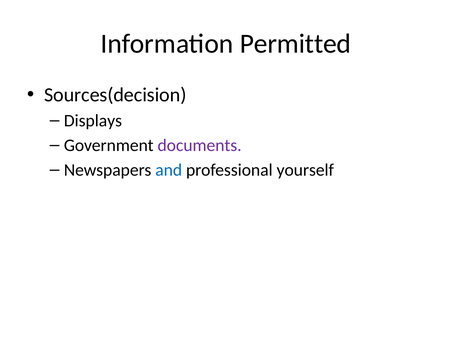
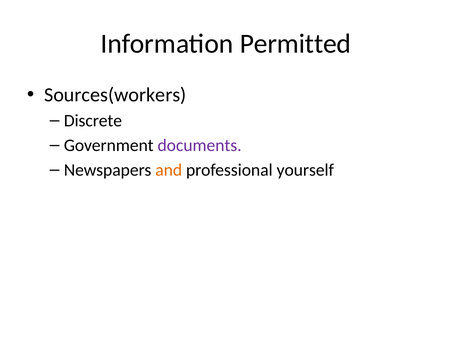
Sources(decision: Sources(decision -> Sources(workers
Displays: Displays -> Discrete
and colour: blue -> orange
